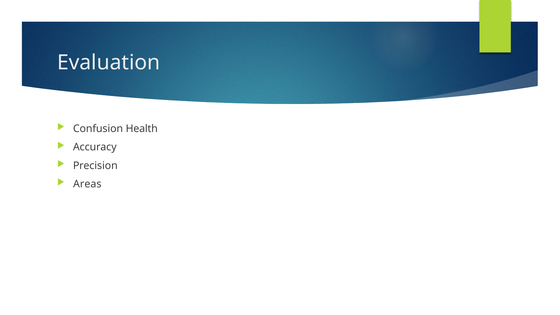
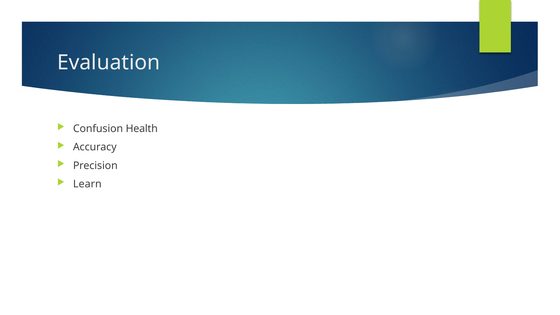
Areas: Areas -> Learn
